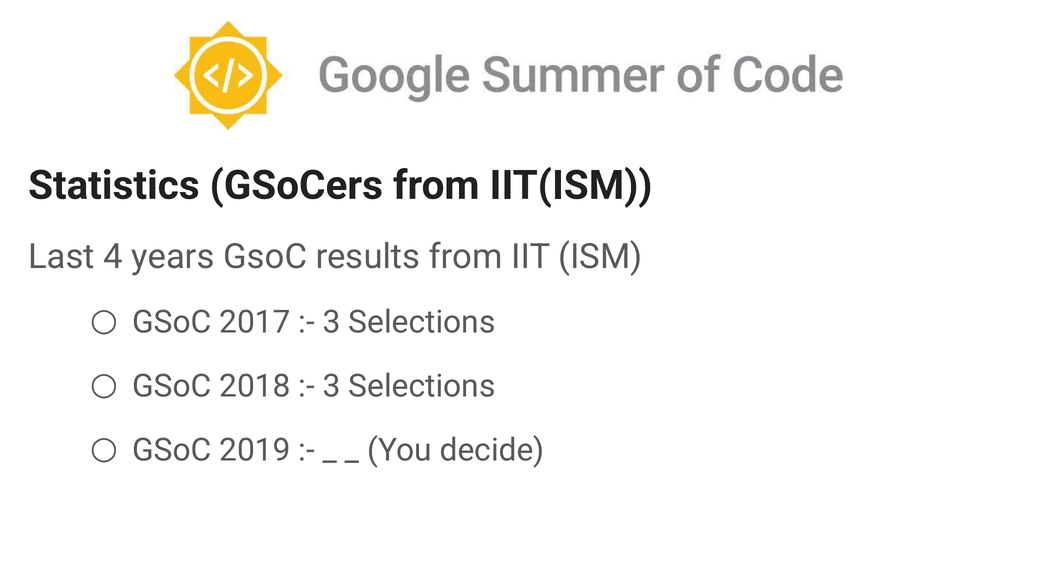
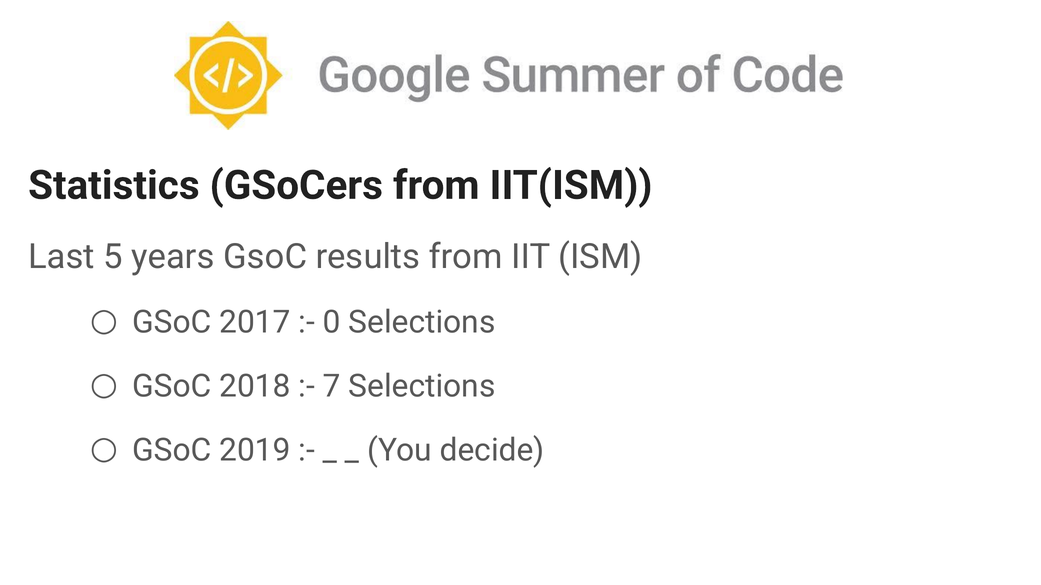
4: 4 -> 5
3 at (332, 323): 3 -> 0
3 at (332, 387): 3 -> 7
